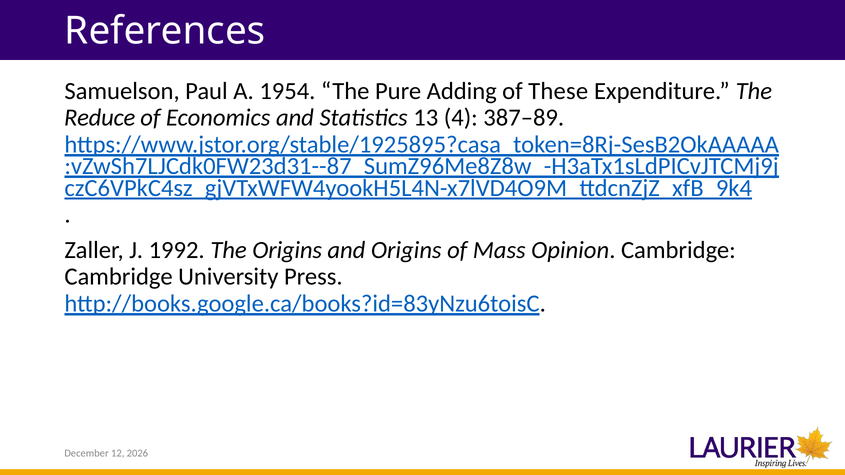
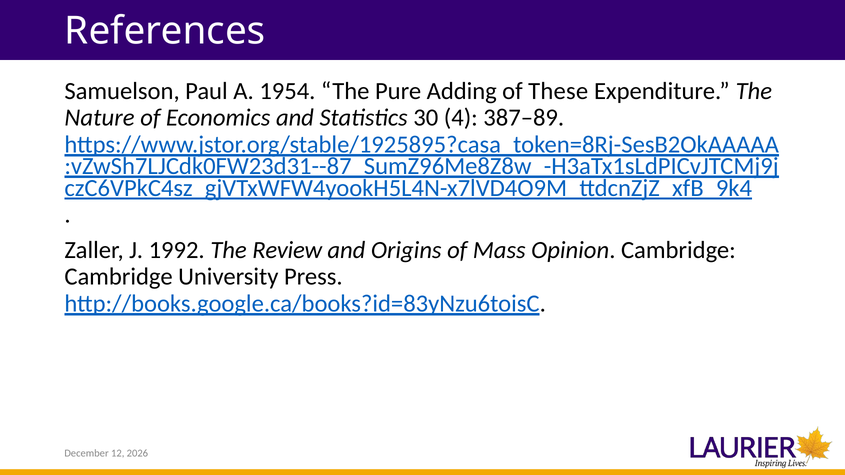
Reduce: Reduce -> Nature
13: 13 -> 30
The Origins: Origins -> Review
